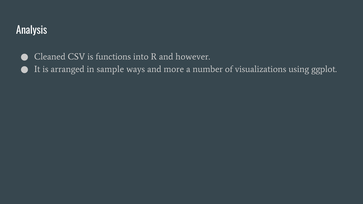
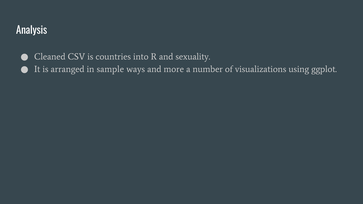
functions: functions -> countries
however: however -> sexuality
